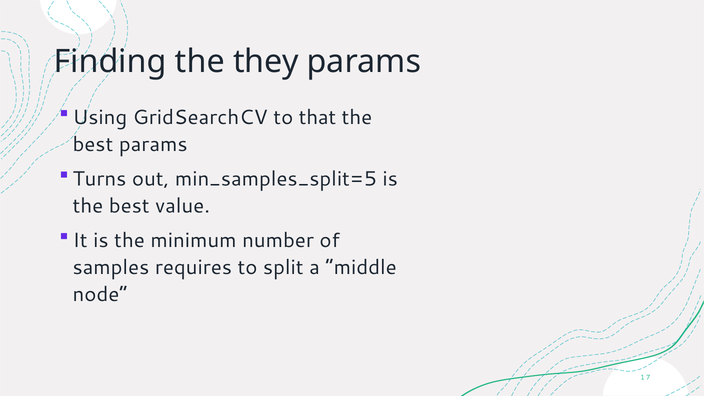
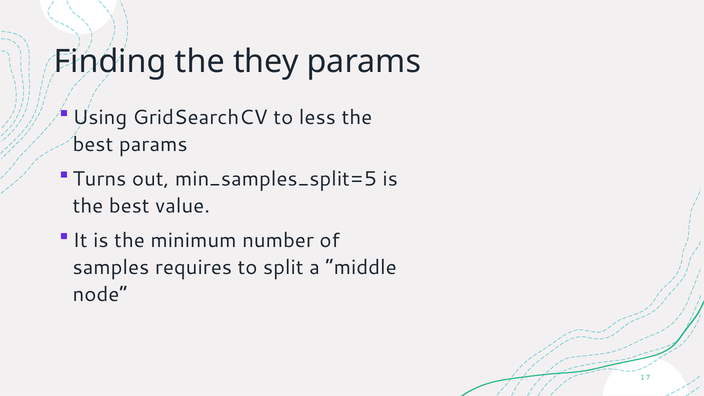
that: that -> less
